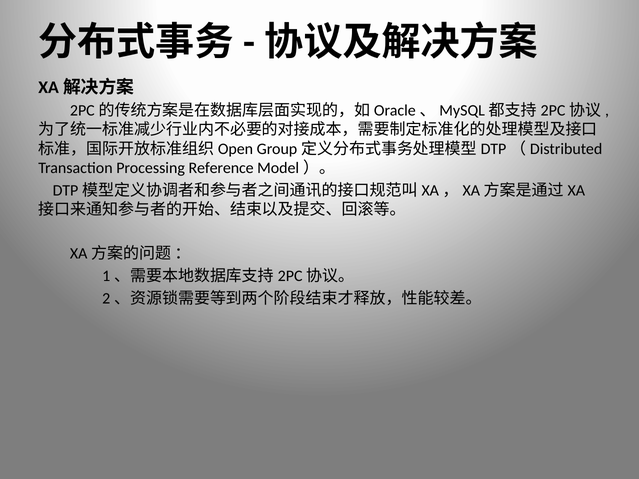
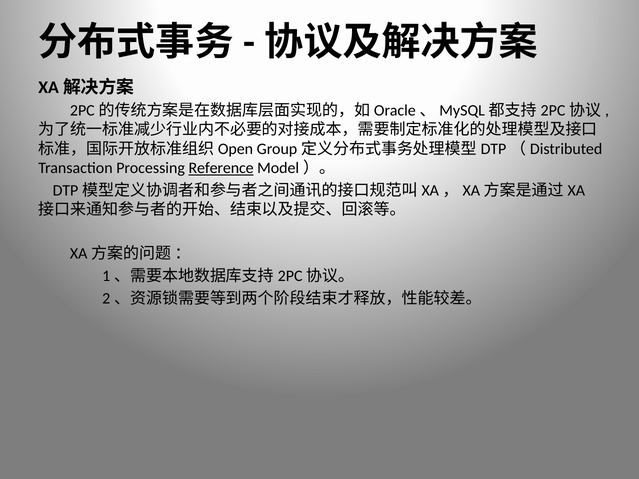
Reference underline: none -> present
